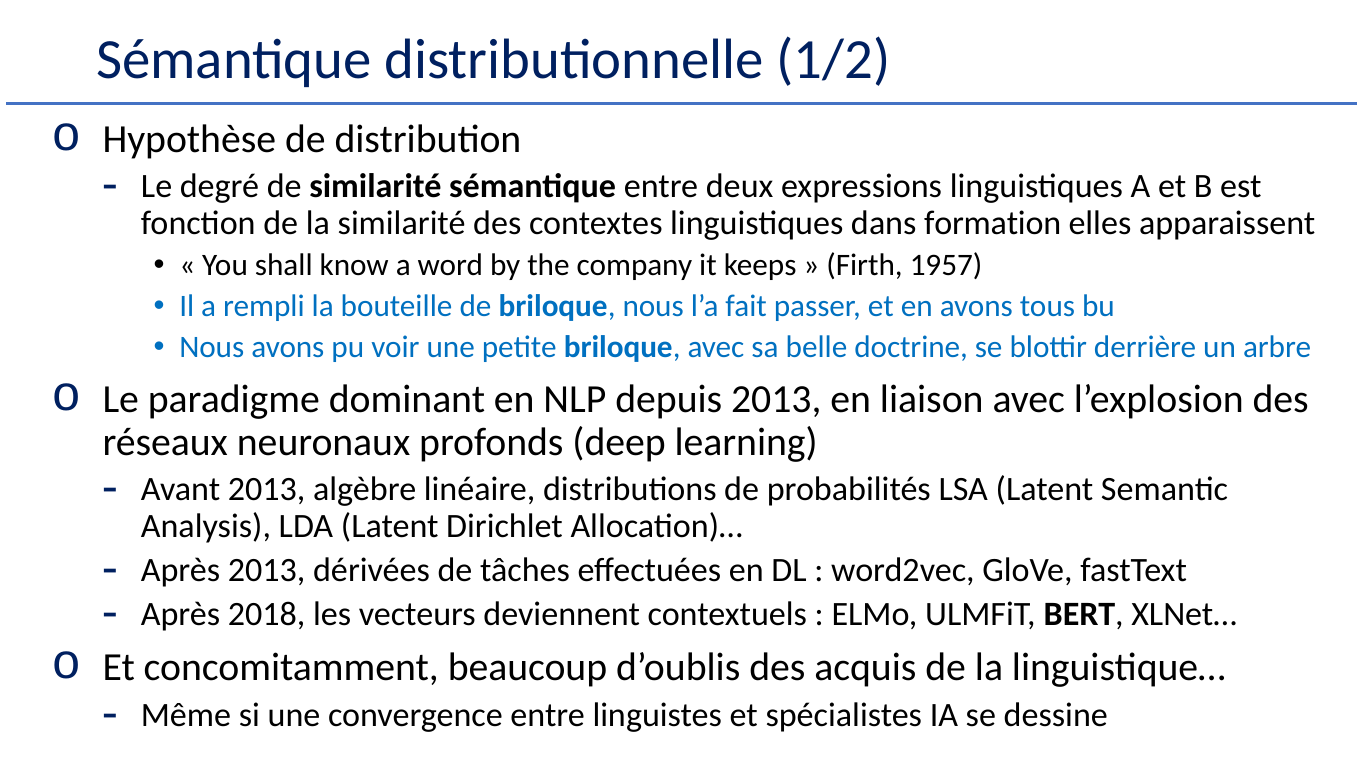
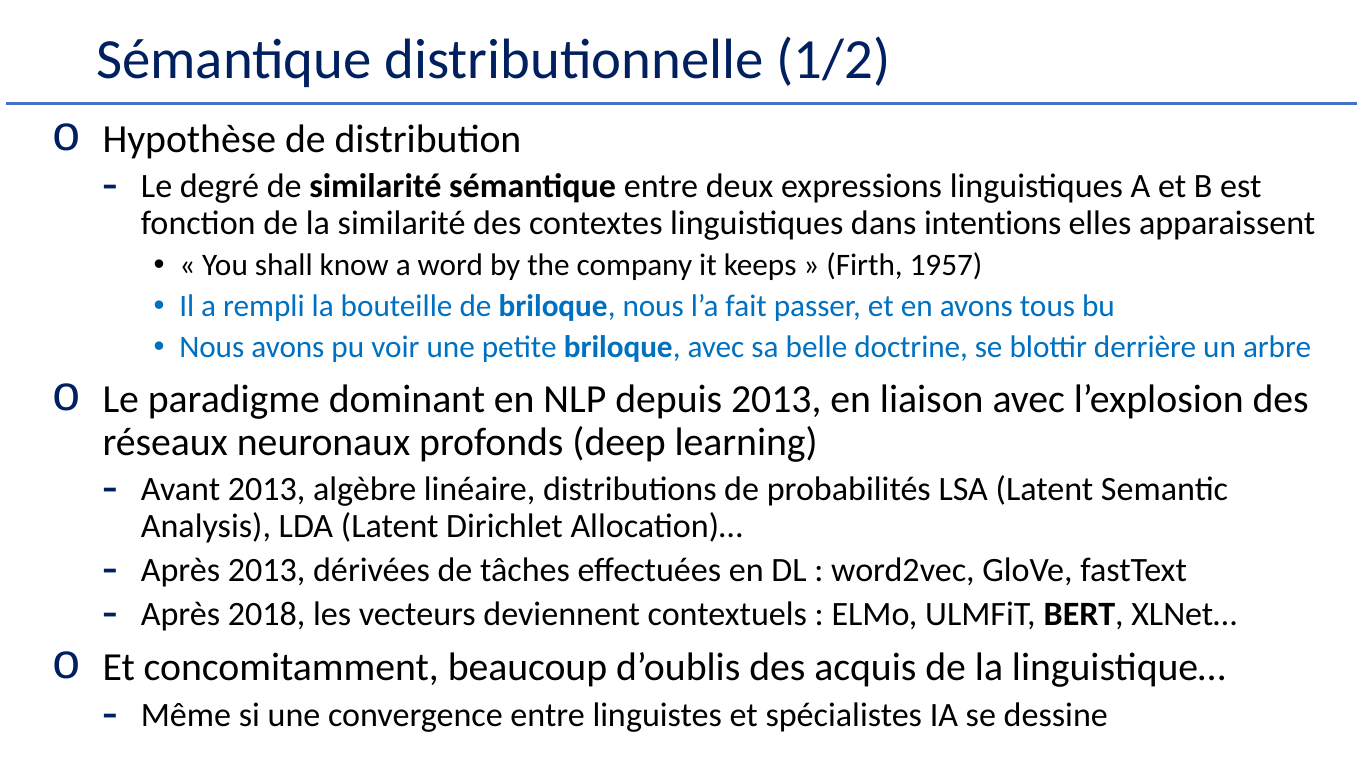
formation: formation -> intentions
